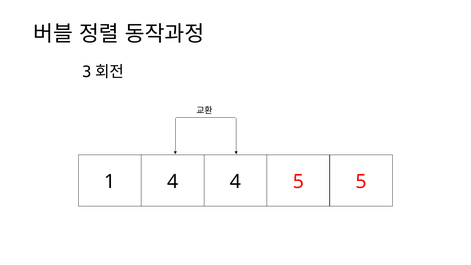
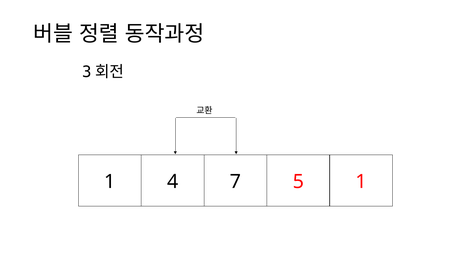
4 4: 4 -> 7
5 5: 5 -> 1
